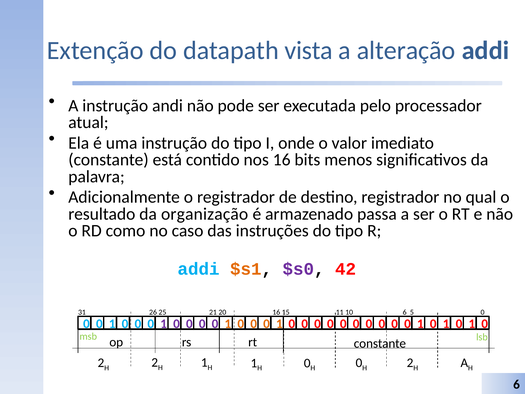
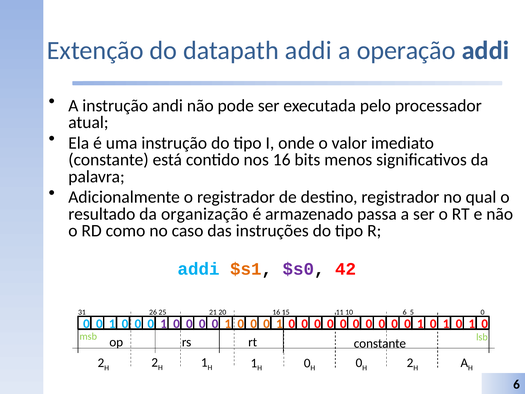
datapath vista: vista -> addi
alteração: alteração -> operação
